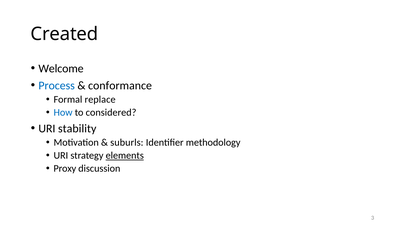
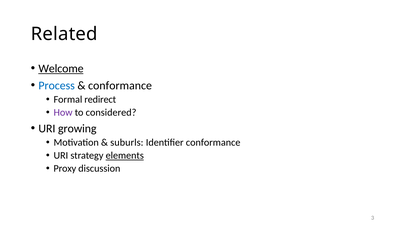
Created: Created -> Related
Welcome underline: none -> present
replace: replace -> redirect
How colour: blue -> purple
stability: stability -> growing
Identifier methodology: methodology -> conformance
